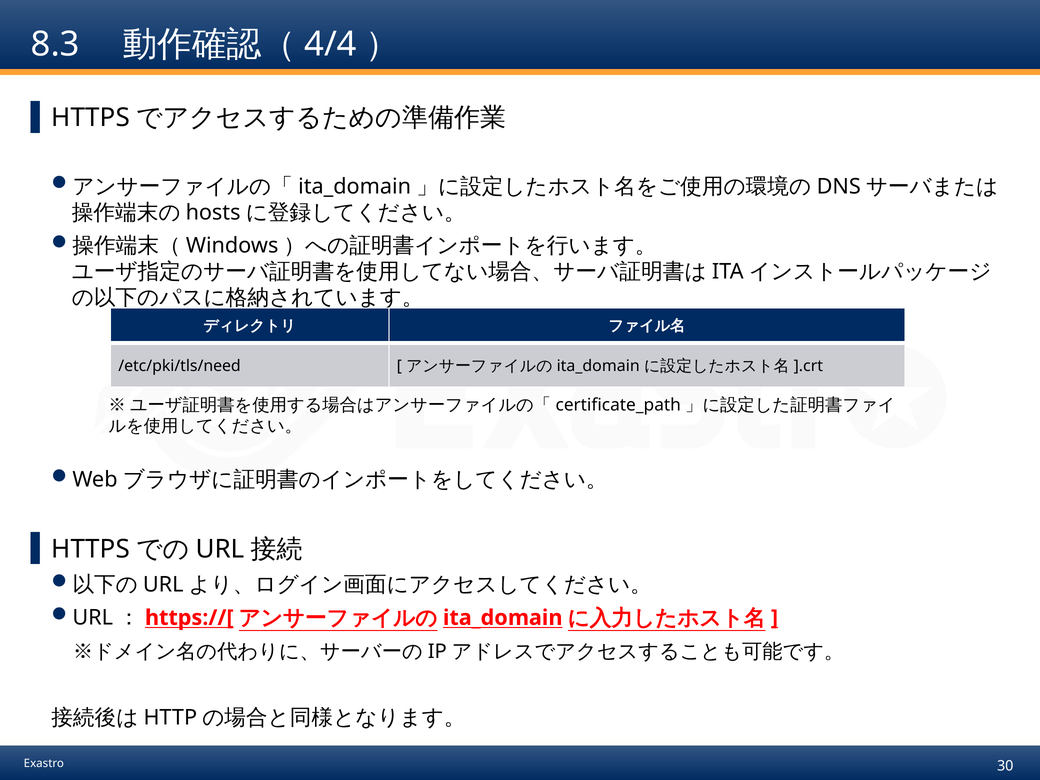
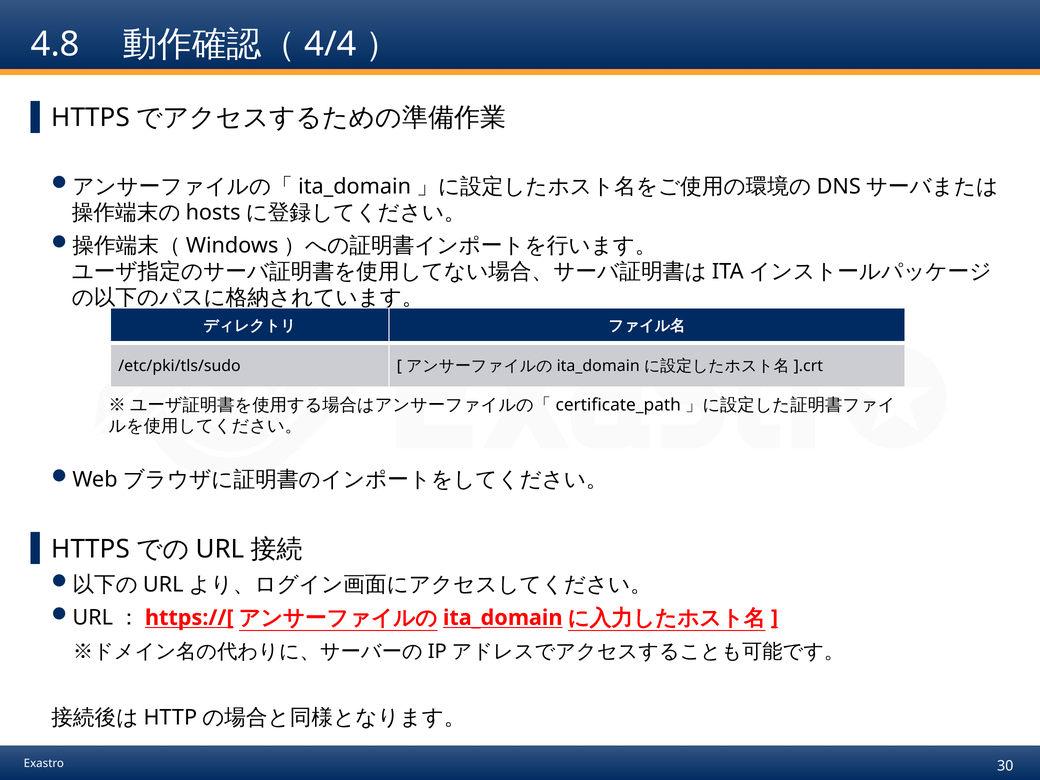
8.3: 8.3 -> 4.8
/etc/pki/tls/need: /etc/pki/tls/need -> /etc/pki/tls/sudo
